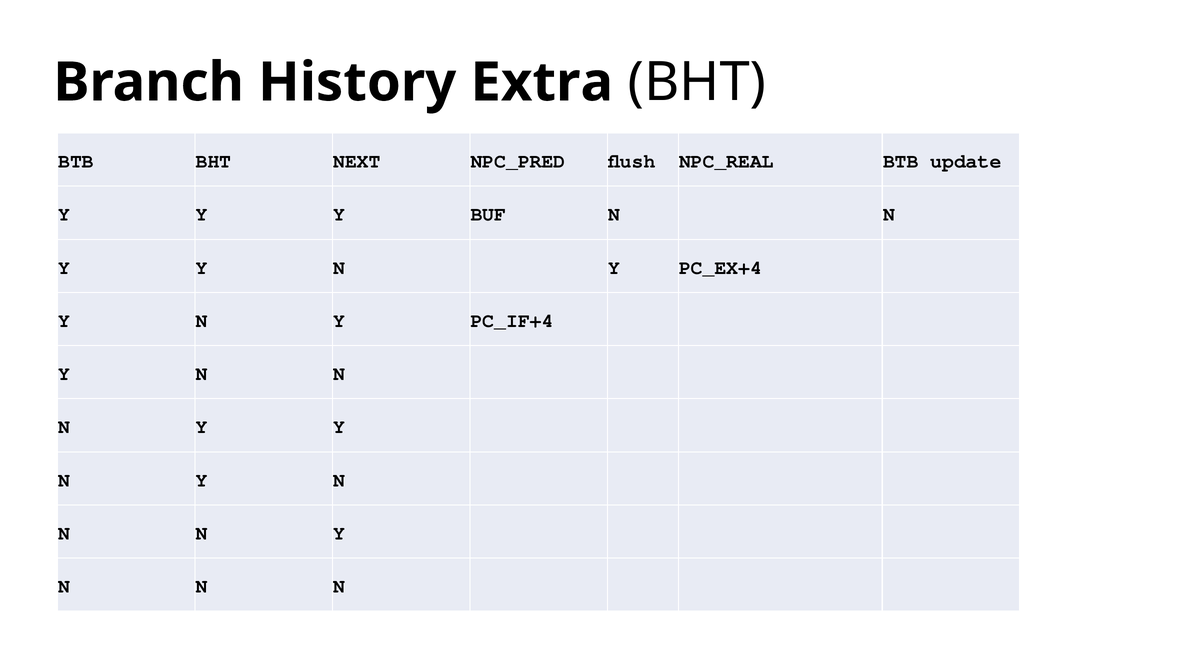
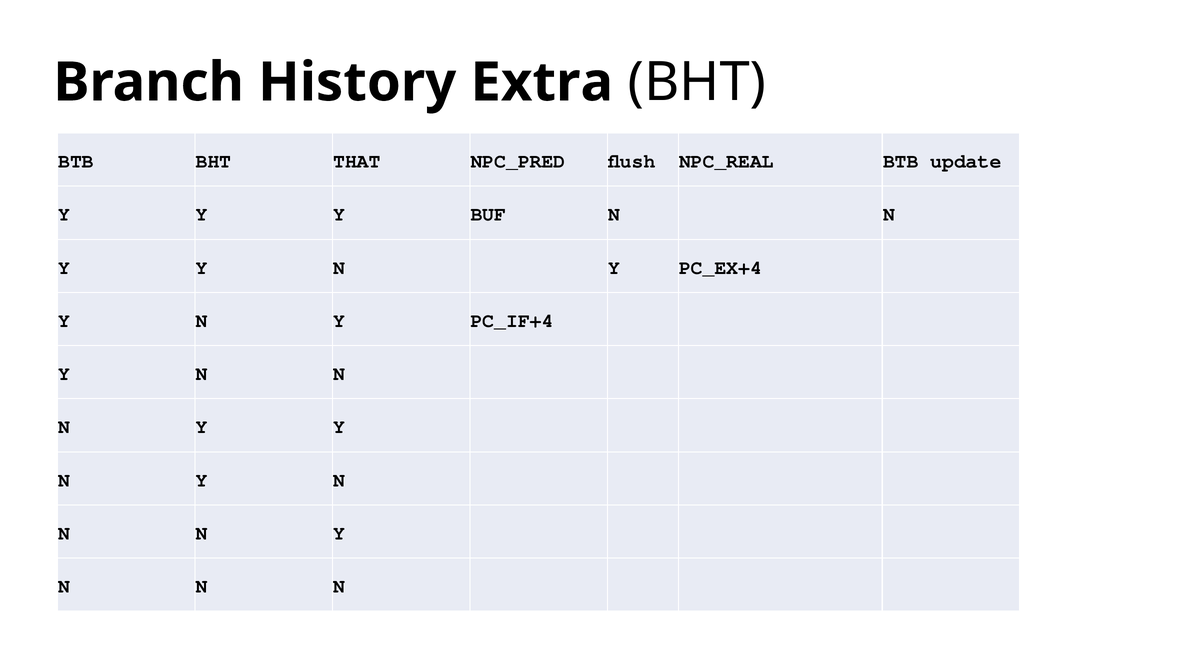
NEXT: NEXT -> THAT
